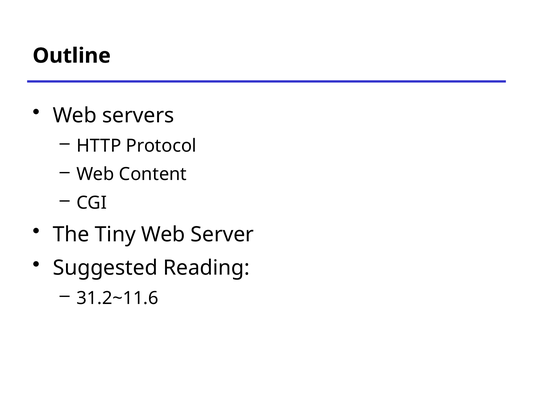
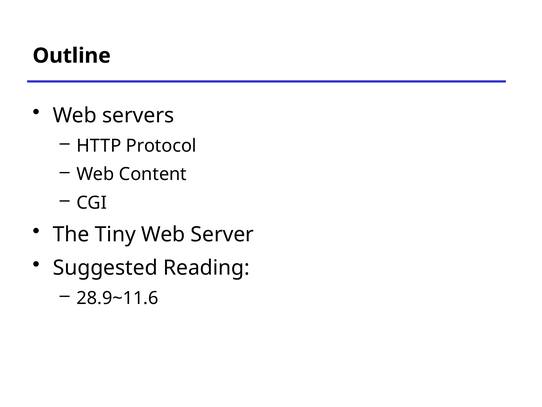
31.2~11.6: 31.2~11.6 -> 28.9~11.6
